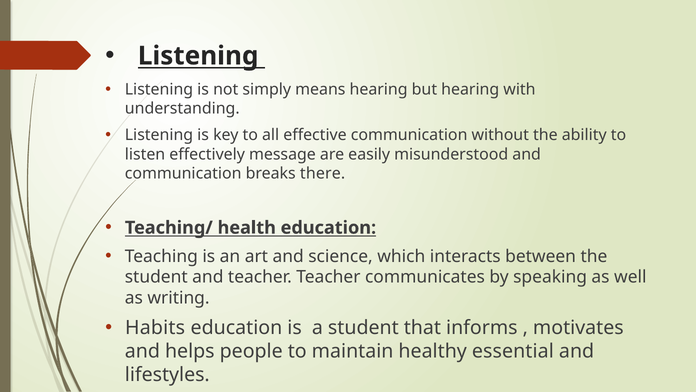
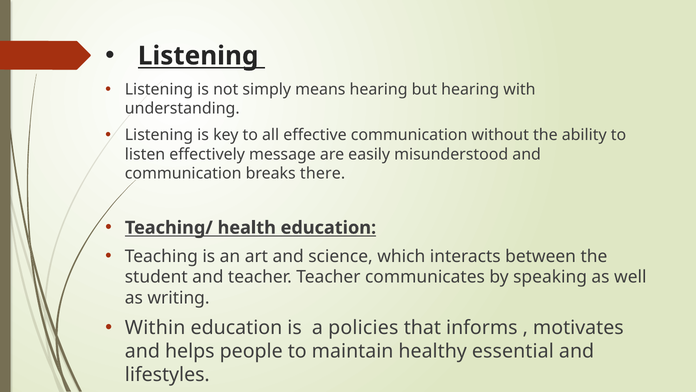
Habits: Habits -> Within
a student: student -> policies
